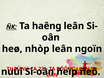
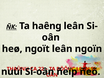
nhòp: nhòp -> ngoït
